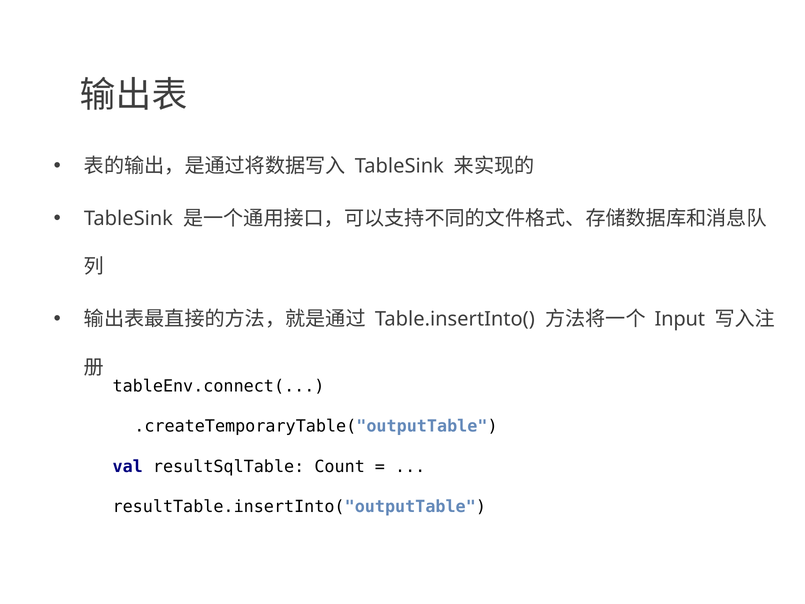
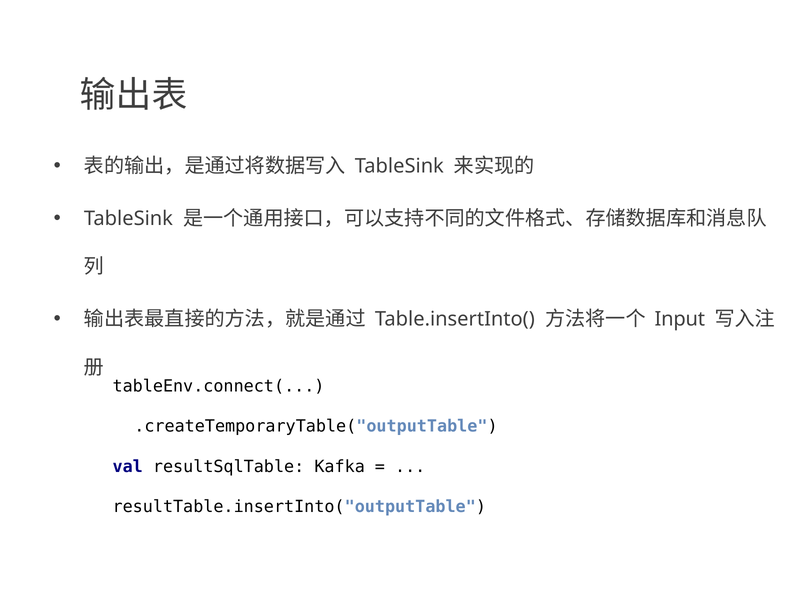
Count: Count -> Kafka
